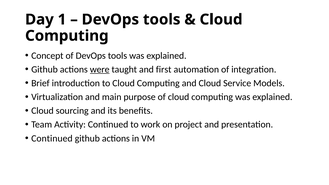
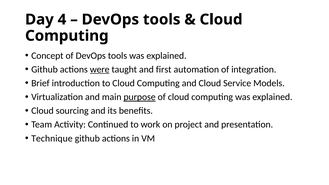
1: 1 -> 4
purpose underline: none -> present
Continued at (52, 138): Continued -> Technique
